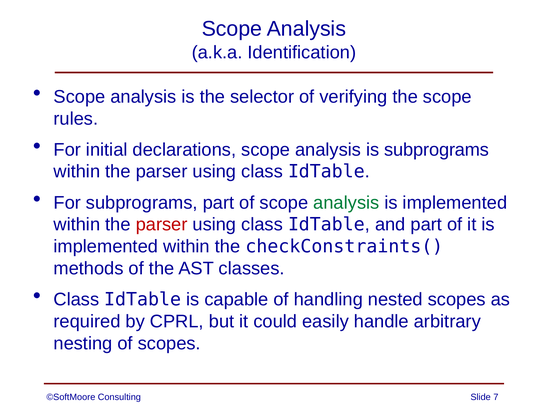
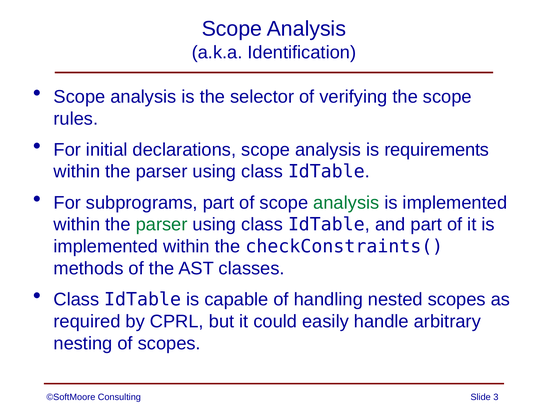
is subprograms: subprograms -> requirements
parser at (162, 225) colour: red -> green
7: 7 -> 3
